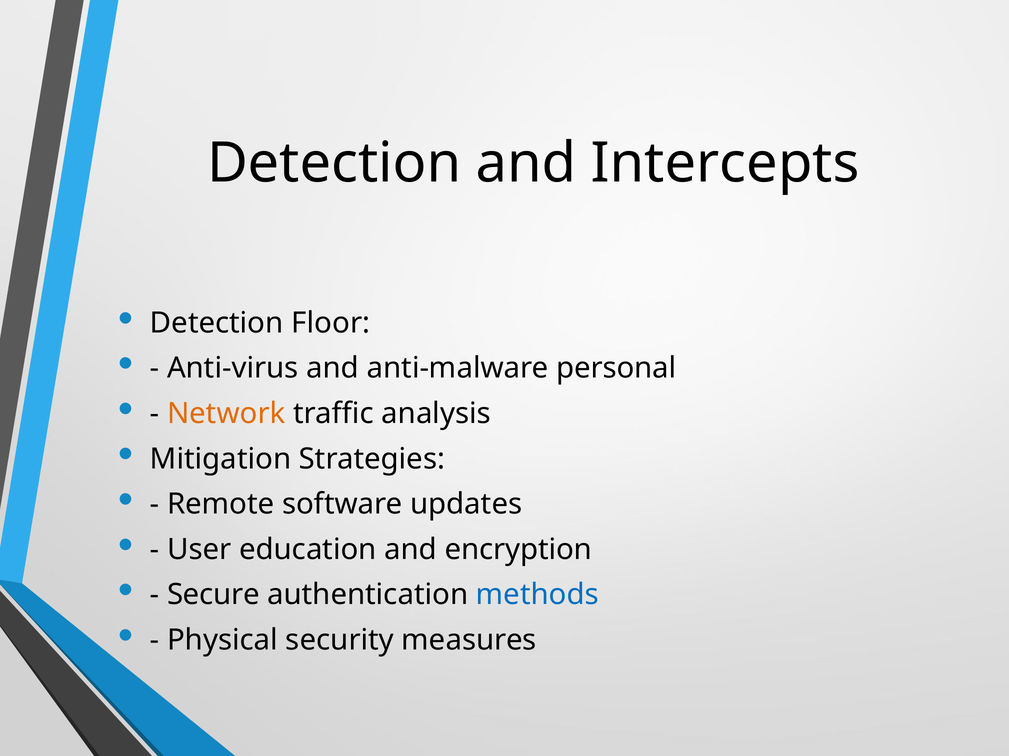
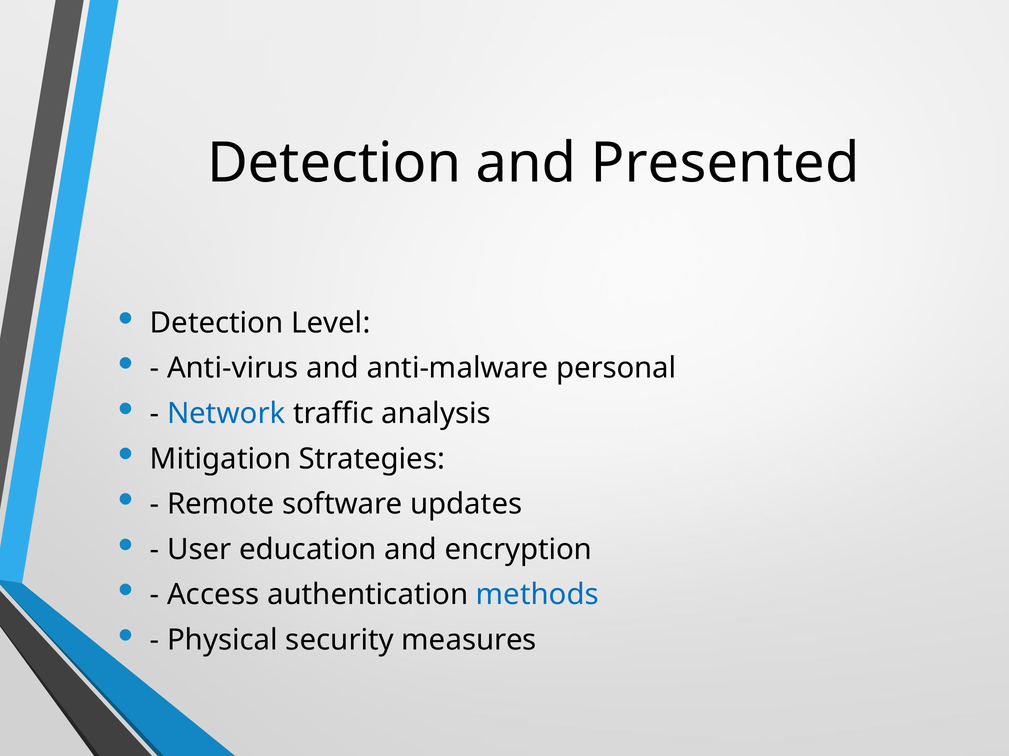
Intercepts: Intercepts -> Presented
Floor: Floor -> Level
Network colour: orange -> blue
Secure: Secure -> Access
